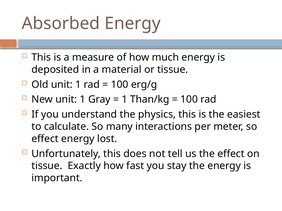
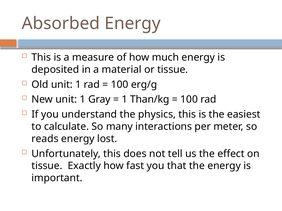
effect at (45, 139): effect -> reads
stay: stay -> that
